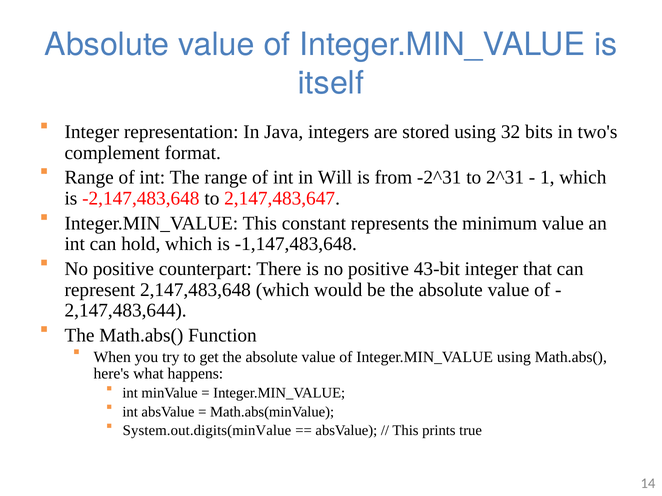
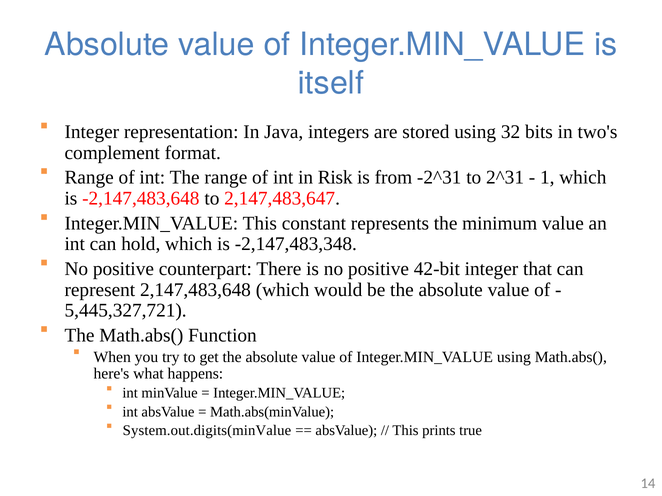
Will: Will -> Risk
-1,147,483,648: -1,147,483,648 -> -2,147,483,348
43-bit: 43-bit -> 42-bit
2,147,483,644: 2,147,483,644 -> 5,445,327,721
